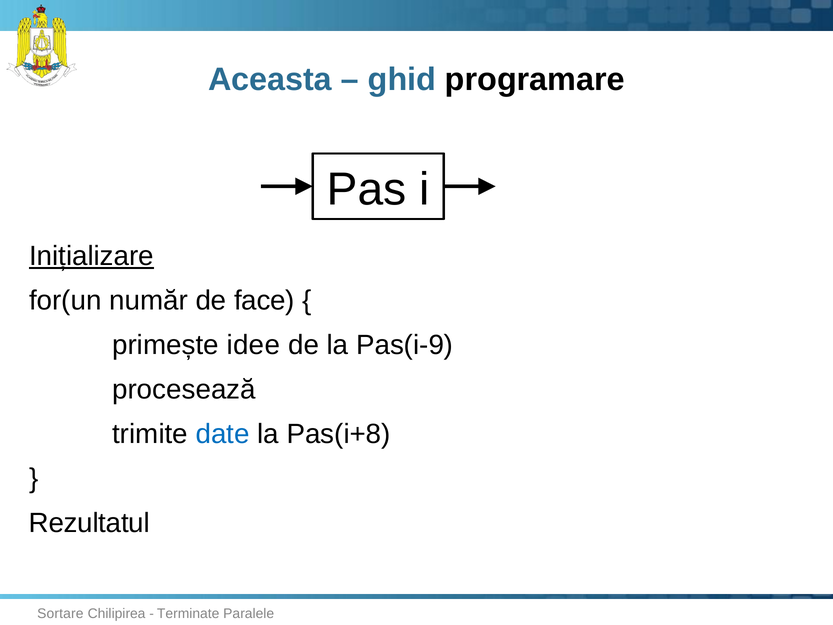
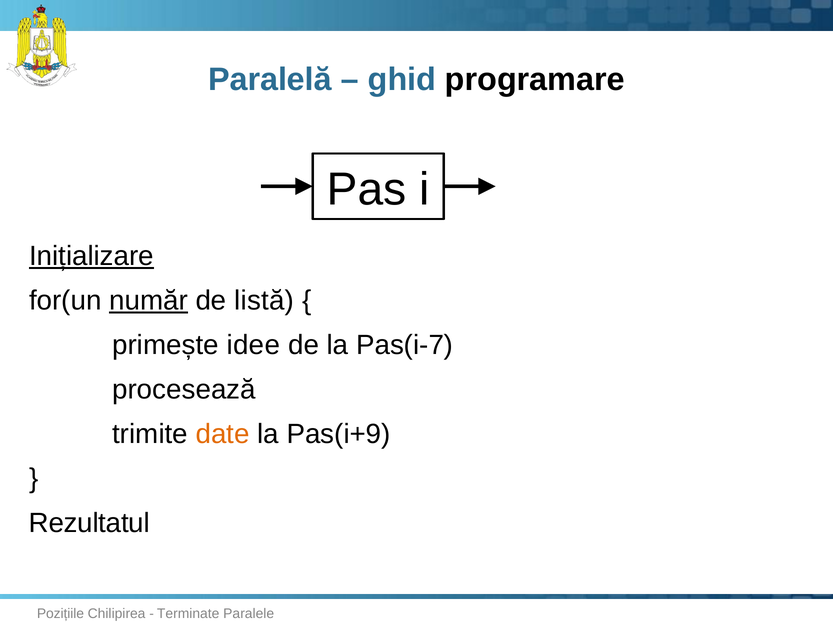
Aceasta: Aceasta -> Paralelă
număr underline: none -> present
face: face -> listă
Pas(i-9: Pas(i-9 -> Pas(i-7
date colour: blue -> orange
Pas(i+8: Pas(i+8 -> Pas(i+9
Sortare: Sortare -> Pozițiile
